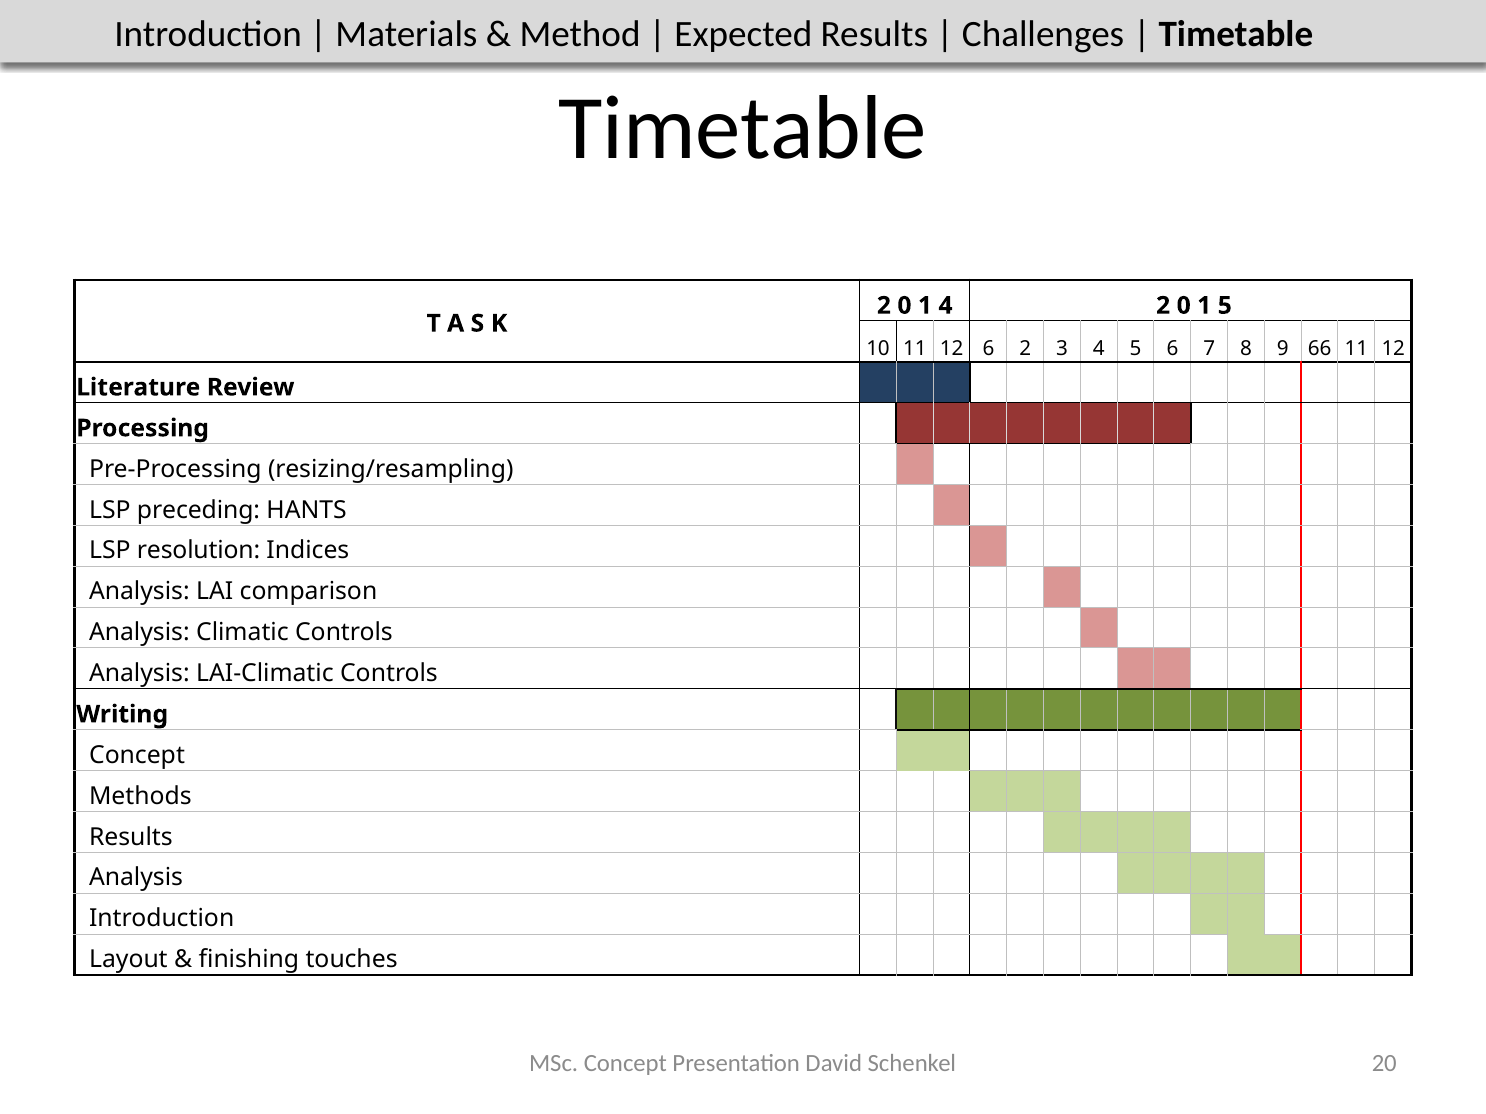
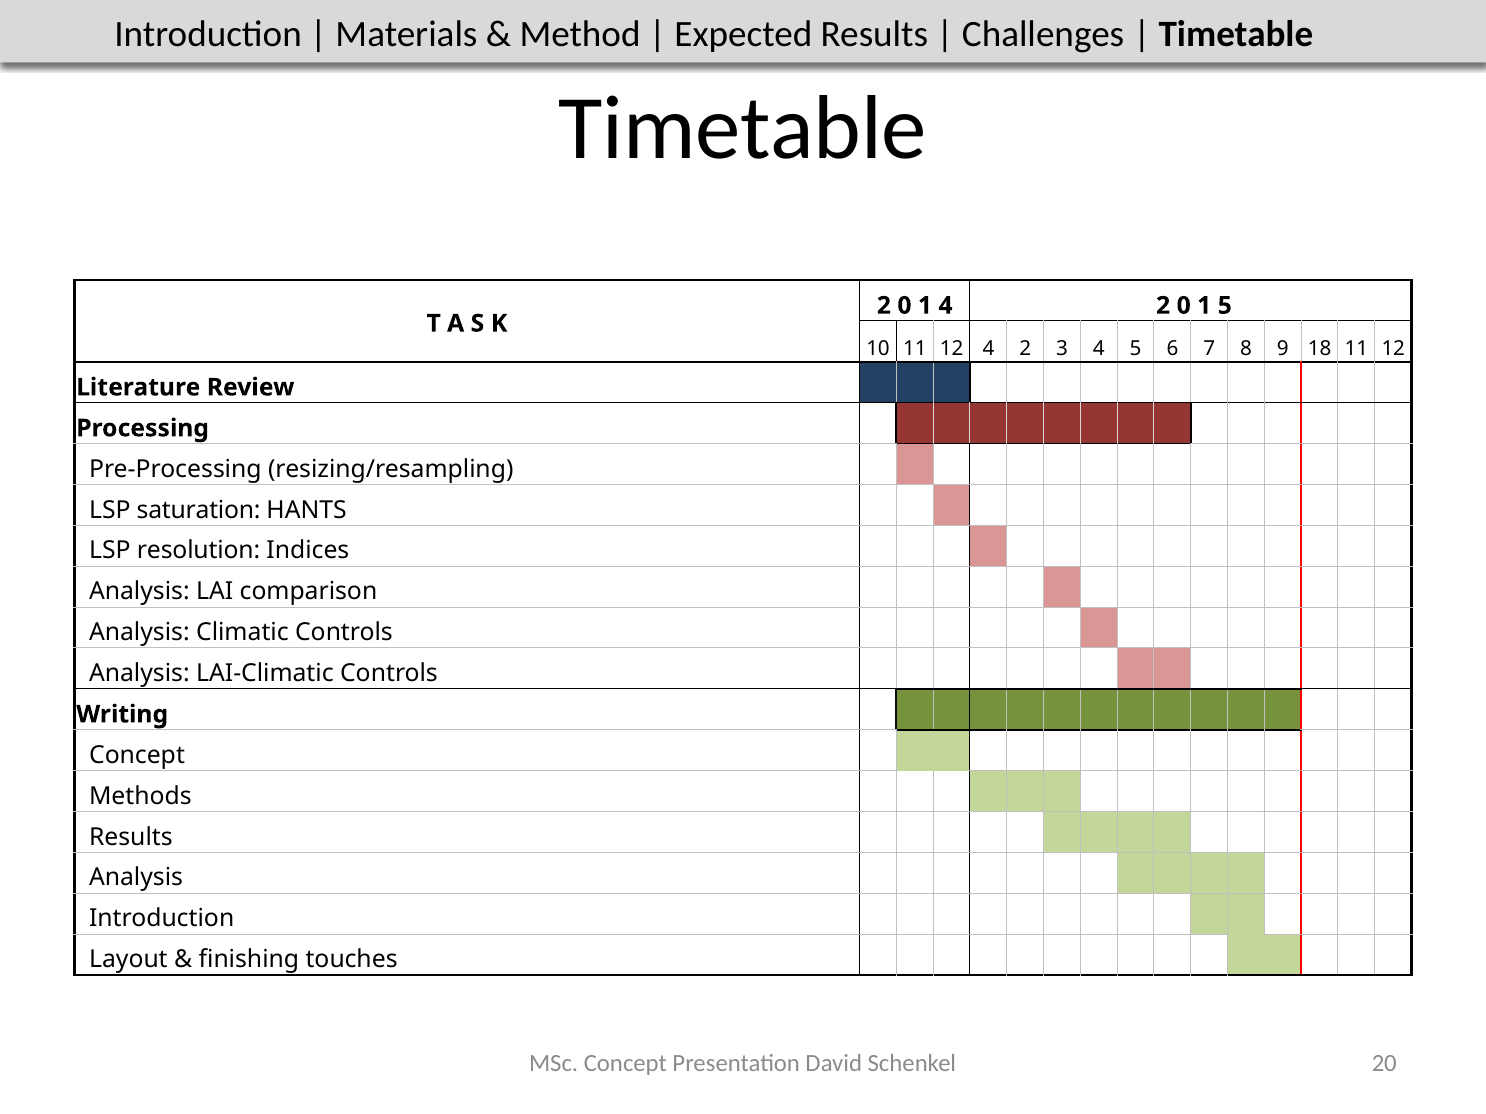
6 at (988, 349): 6 -> 4
66: 66 -> 18
preceding: preceding -> saturation
